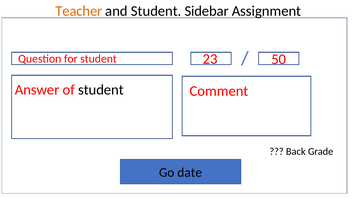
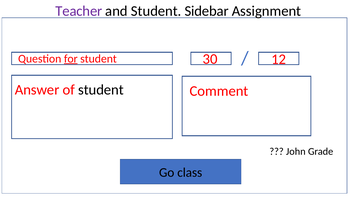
Teacher colour: orange -> purple
50: 50 -> 12
for underline: none -> present
23: 23 -> 30
Back: Back -> John
date: date -> class
